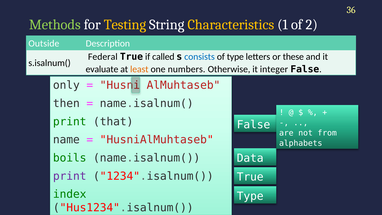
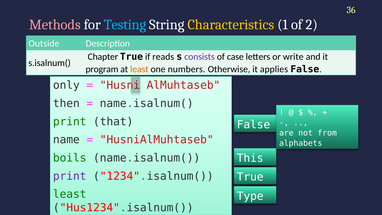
Methods colour: light green -> pink
Testing colour: yellow -> light blue
Federal: Federal -> Chapter
called: called -> reads
consists colour: blue -> purple
of type: type -> case
these: these -> write
evaluate: evaluate -> program
integer: integer -> applies
Data: Data -> This
index at (70, 194): index -> least
